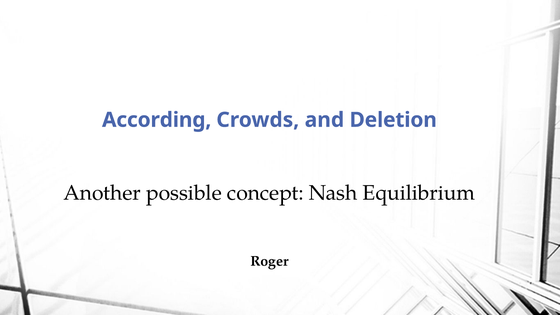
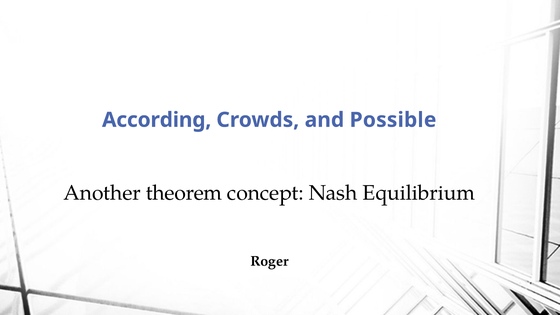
Deletion: Deletion -> Possible
possible: possible -> theorem
